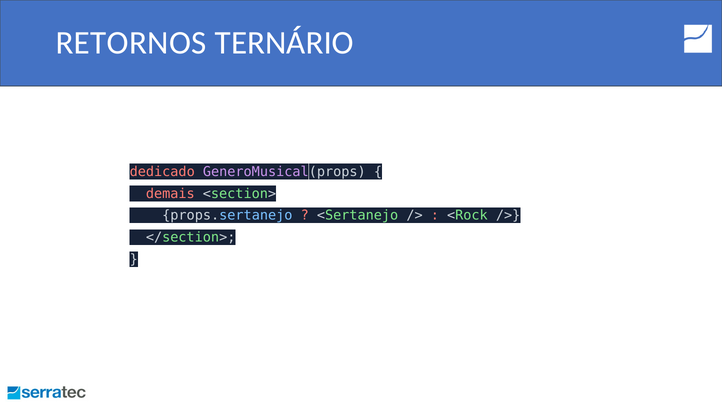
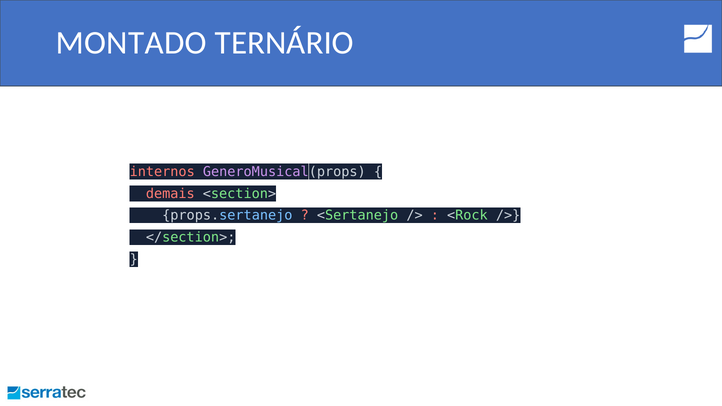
RETORNOS: RETORNOS -> MONTADO
dedicado: dedicado -> internos
